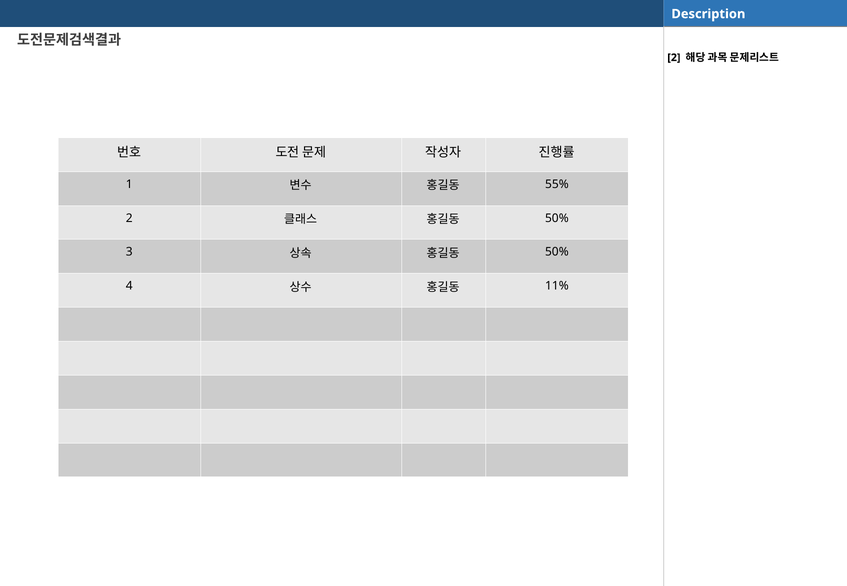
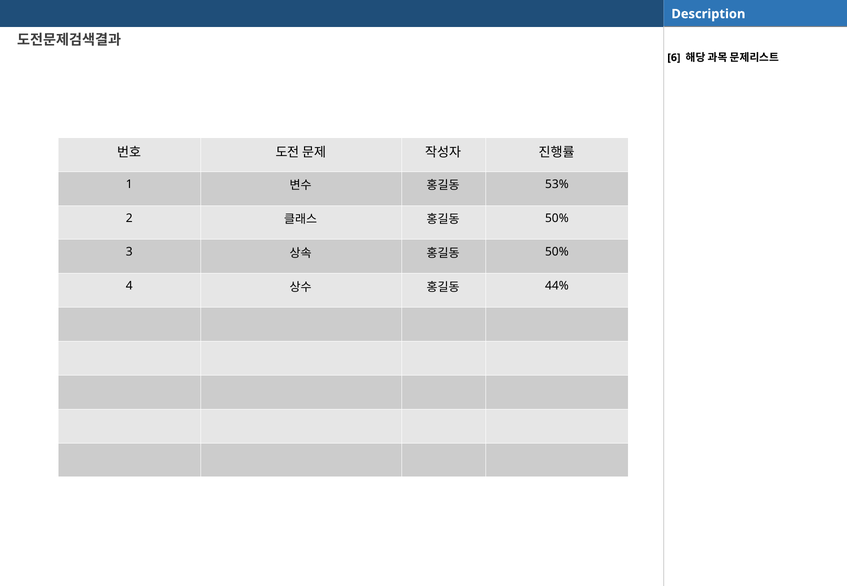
2 at (674, 58): 2 -> 6
55%: 55% -> 53%
11%: 11% -> 44%
